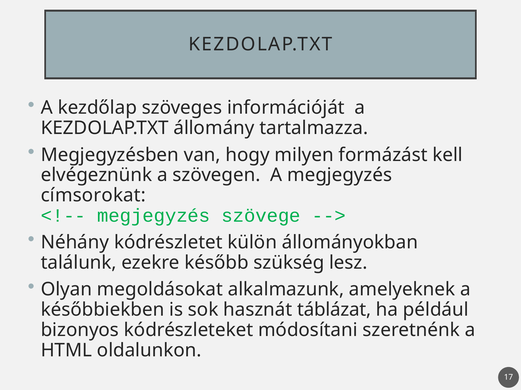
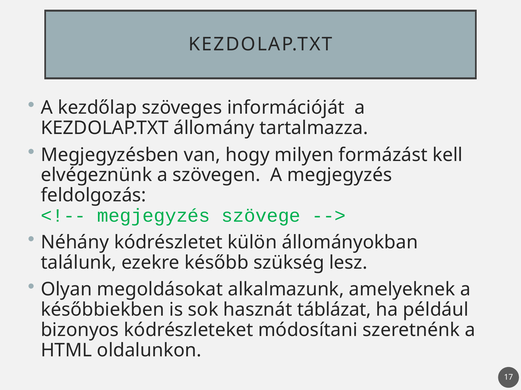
címsorokat: címsorokat -> feldolgozás
